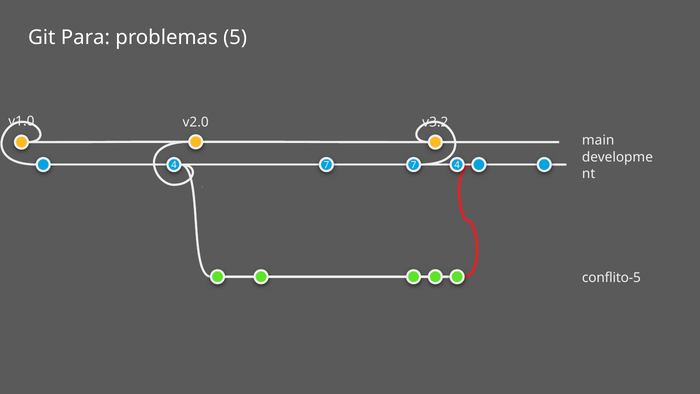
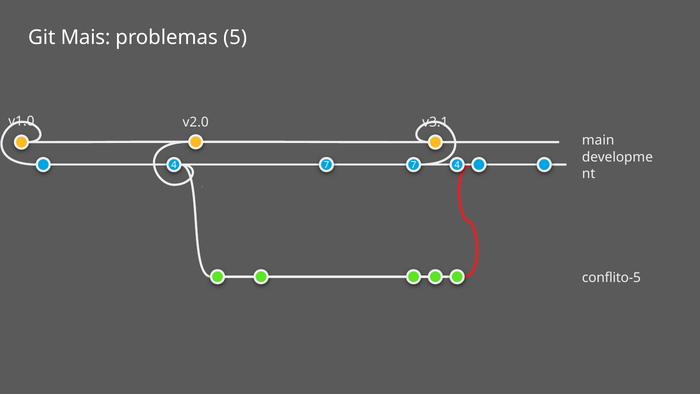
Para: Para -> Mais
v3.2: v3.2 -> v3.1
